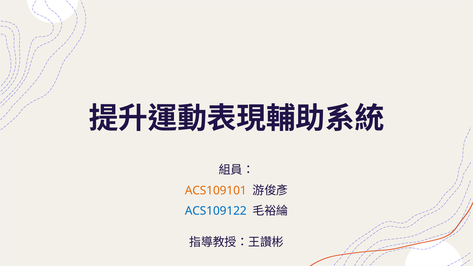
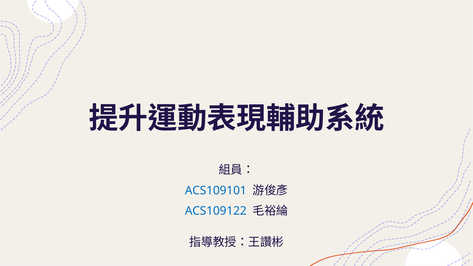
ACS109101 colour: orange -> blue
